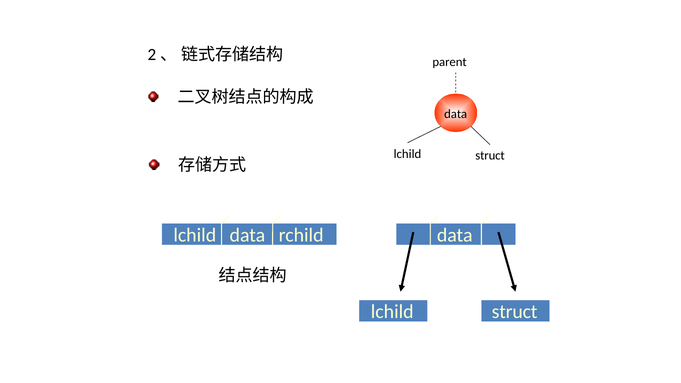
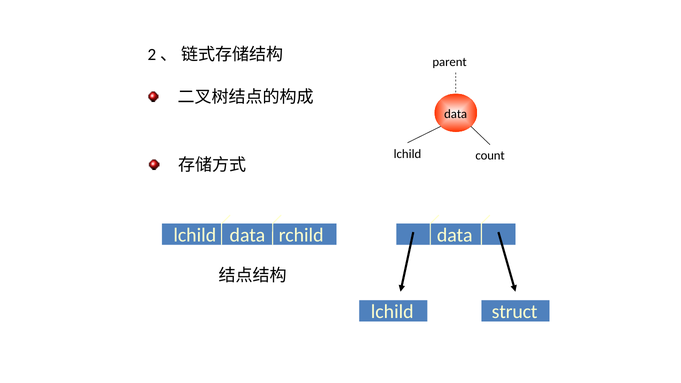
lchild struct: struct -> count
